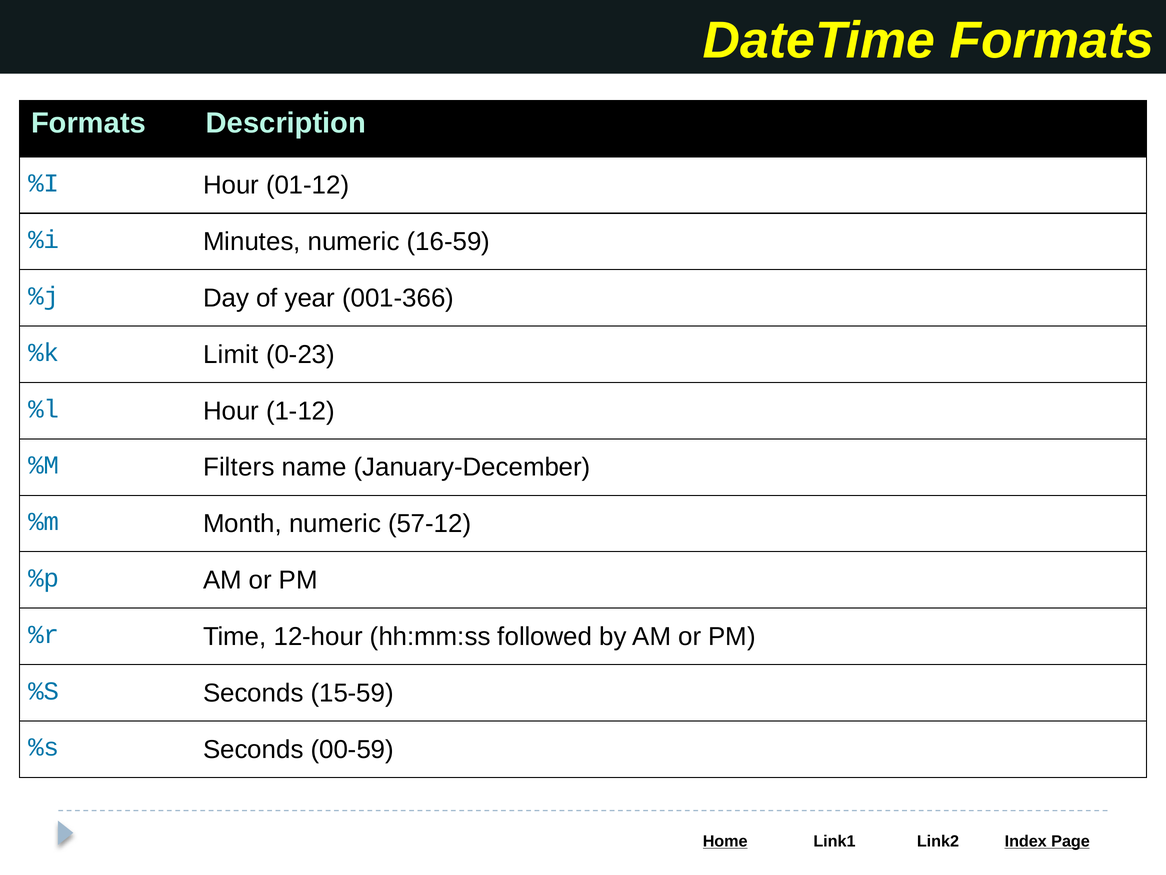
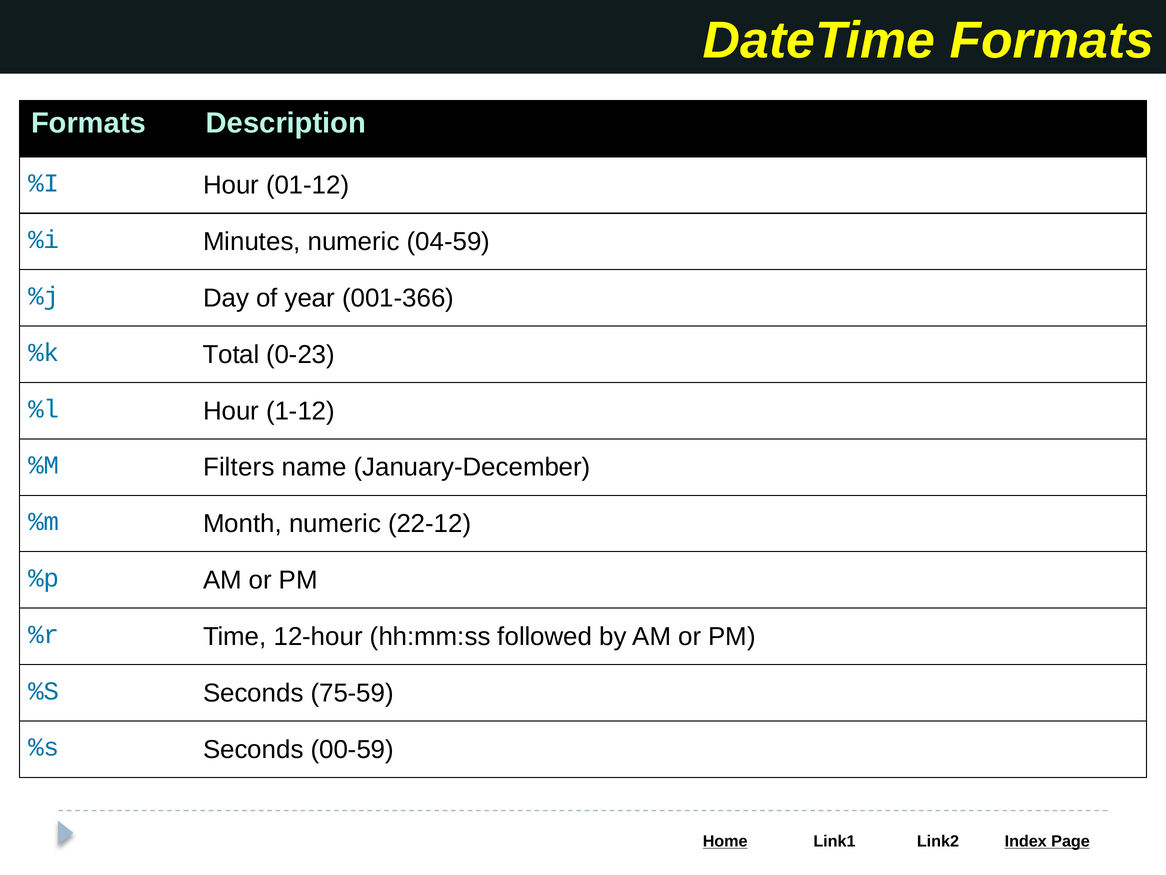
16-59: 16-59 -> 04-59
Limit: Limit -> Total
57-12: 57-12 -> 22-12
15-59: 15-59 -> 75-59
